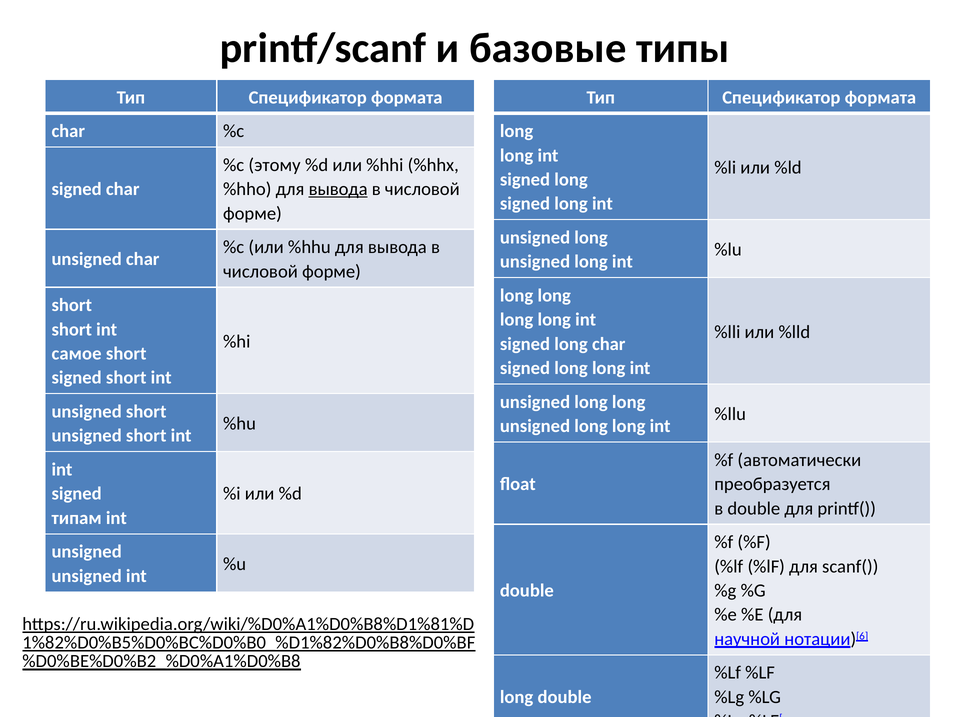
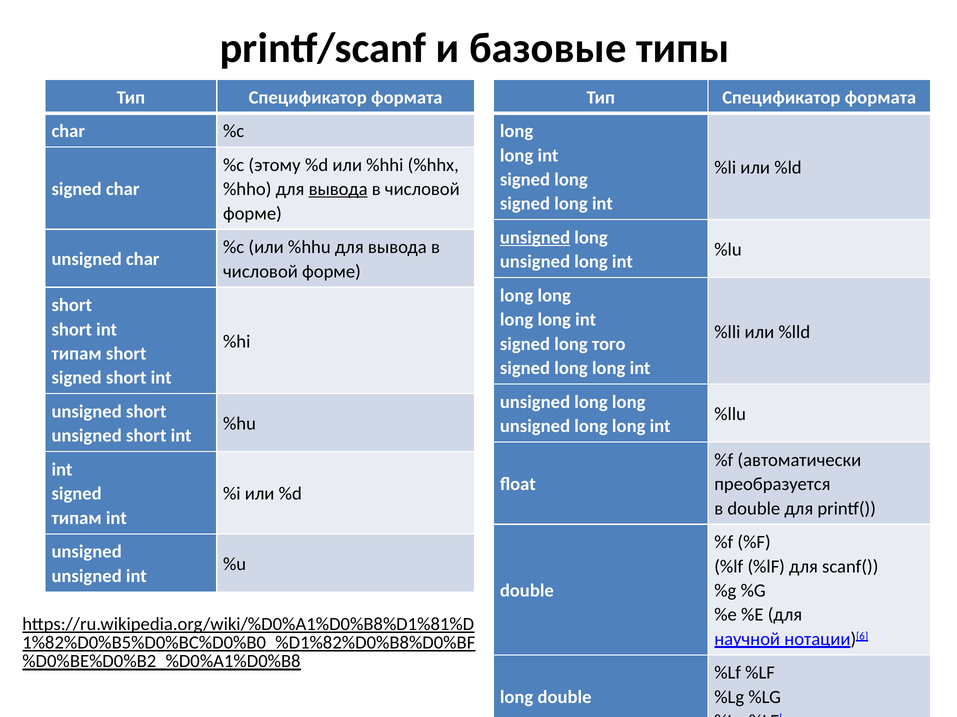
unsigned at (535, 238) underline: none -> present
long char: char -> того
самое at (77, 354): самое -> типам
